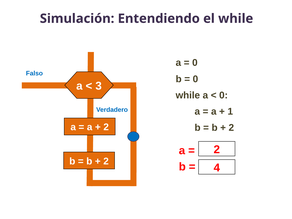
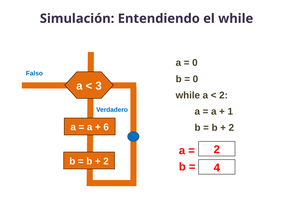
0 at (224, 95): 0 -> 2
2 at (106, 127): 2 -> 6
